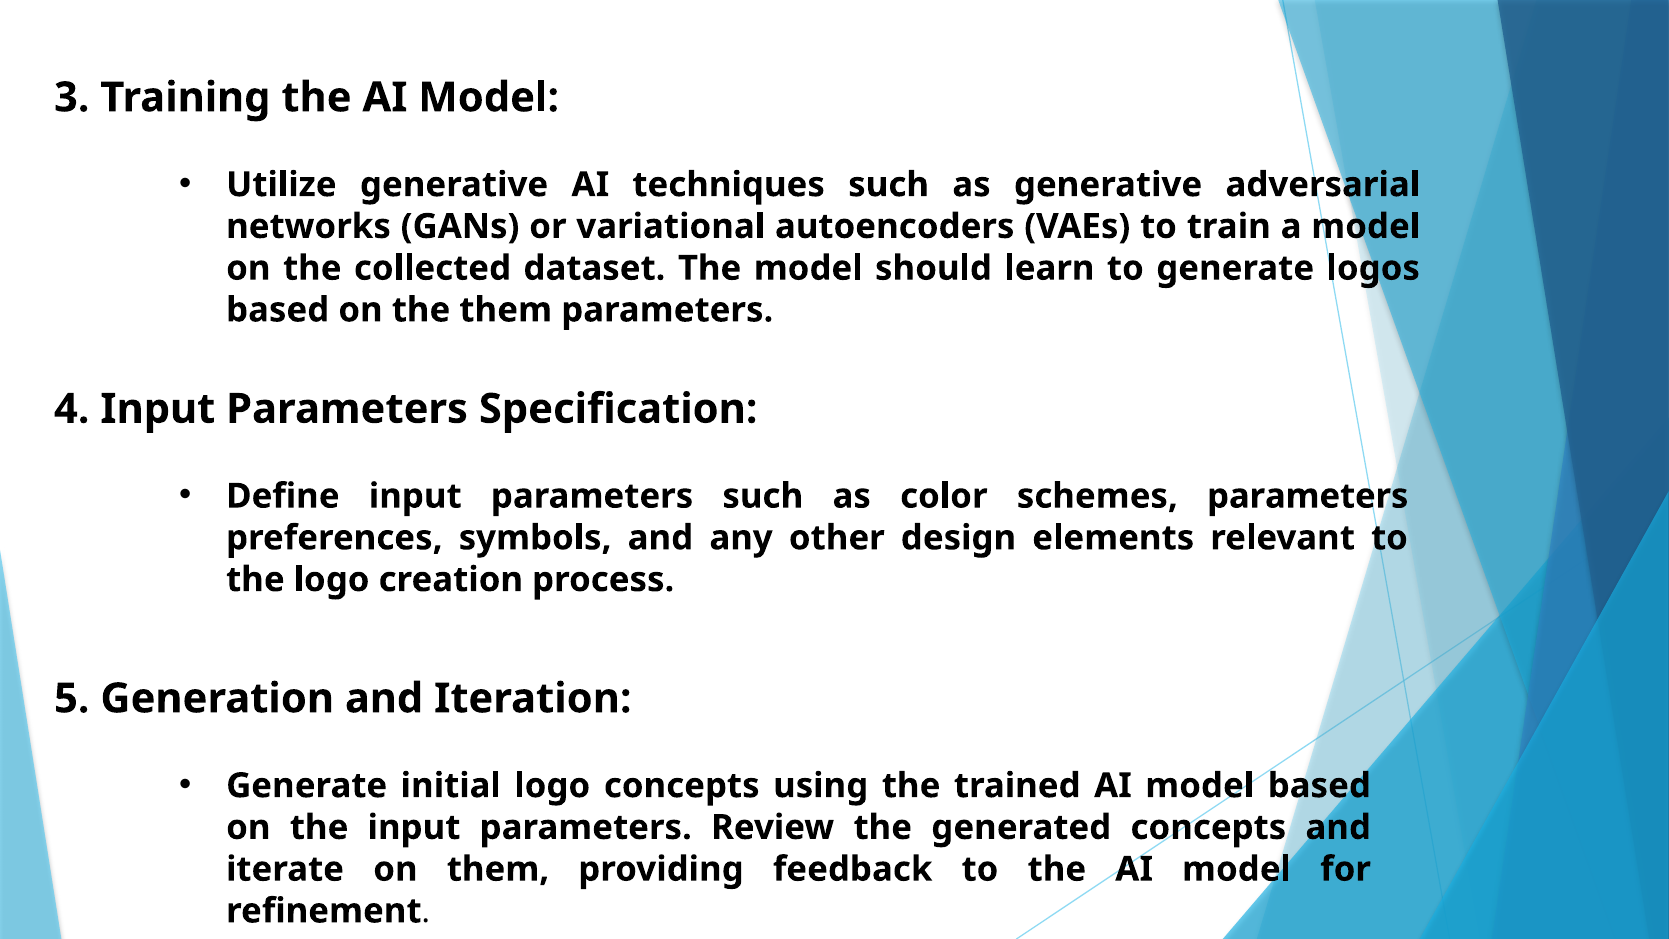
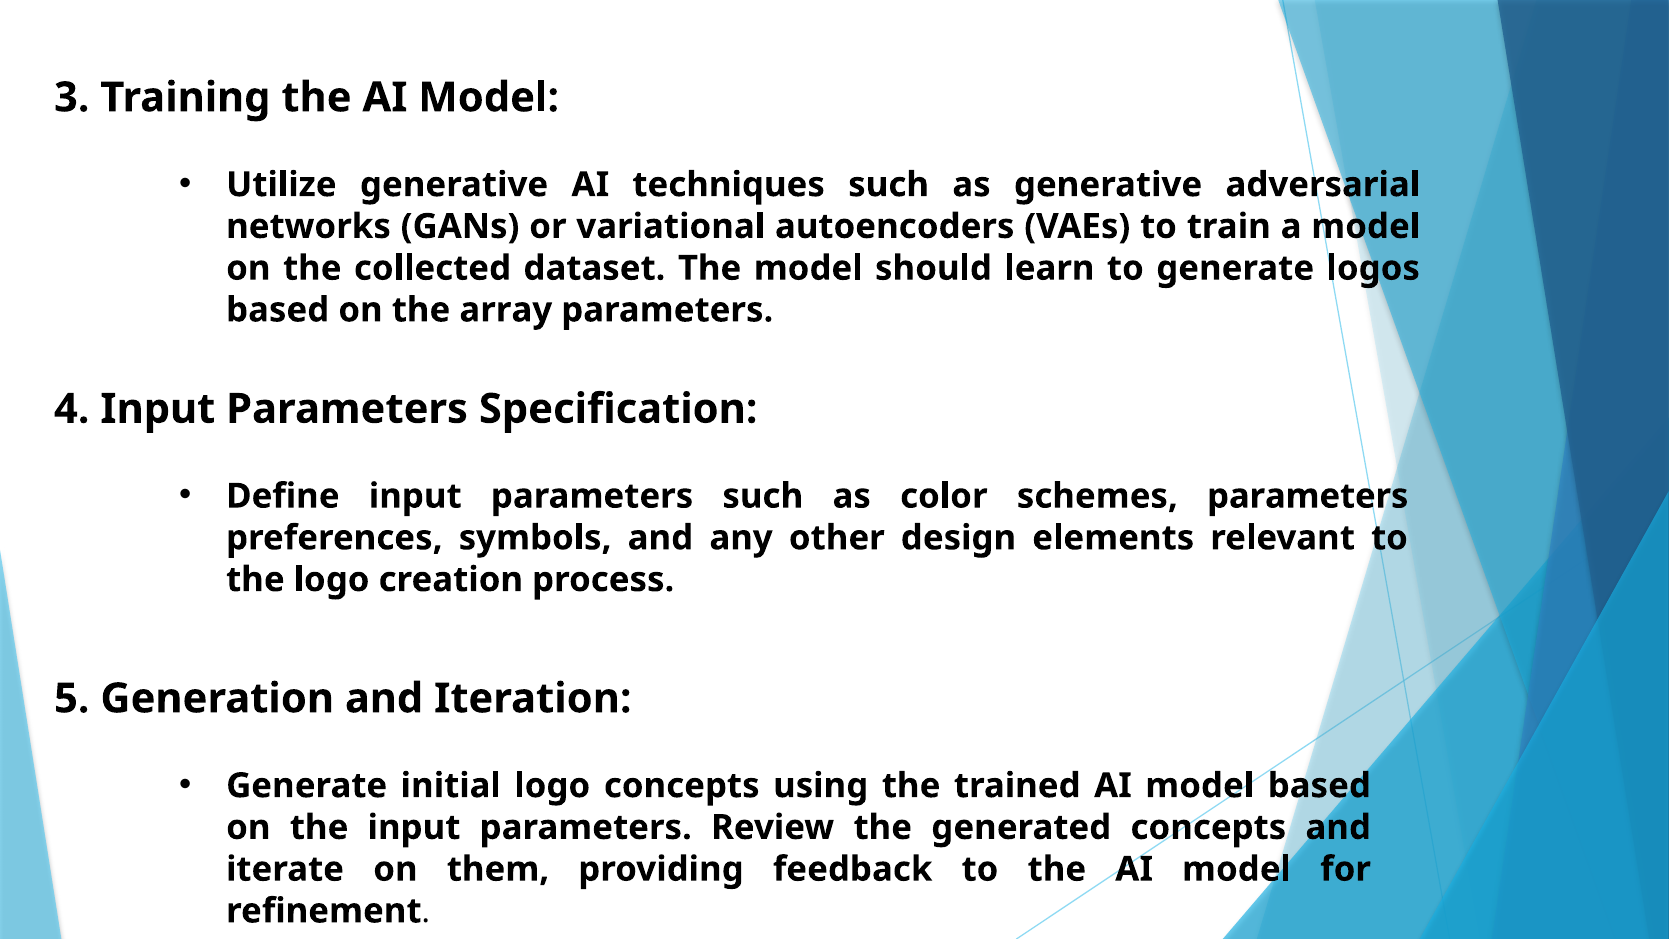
the them: them -> array
